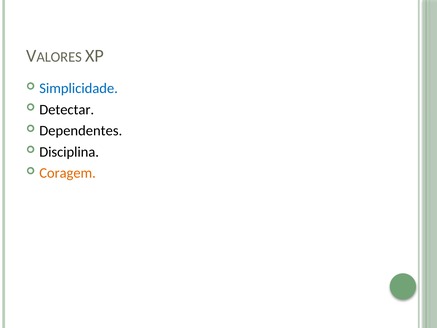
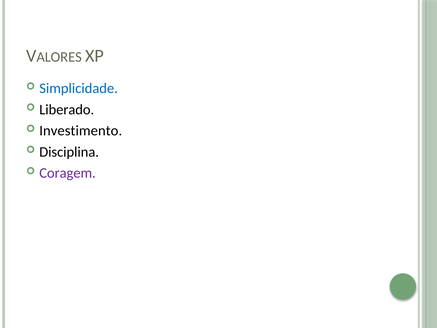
Detectar: Detectar -> Liberado
Dependentes: Dependentes -> Investimento
Coragem colour: orange -> purple
